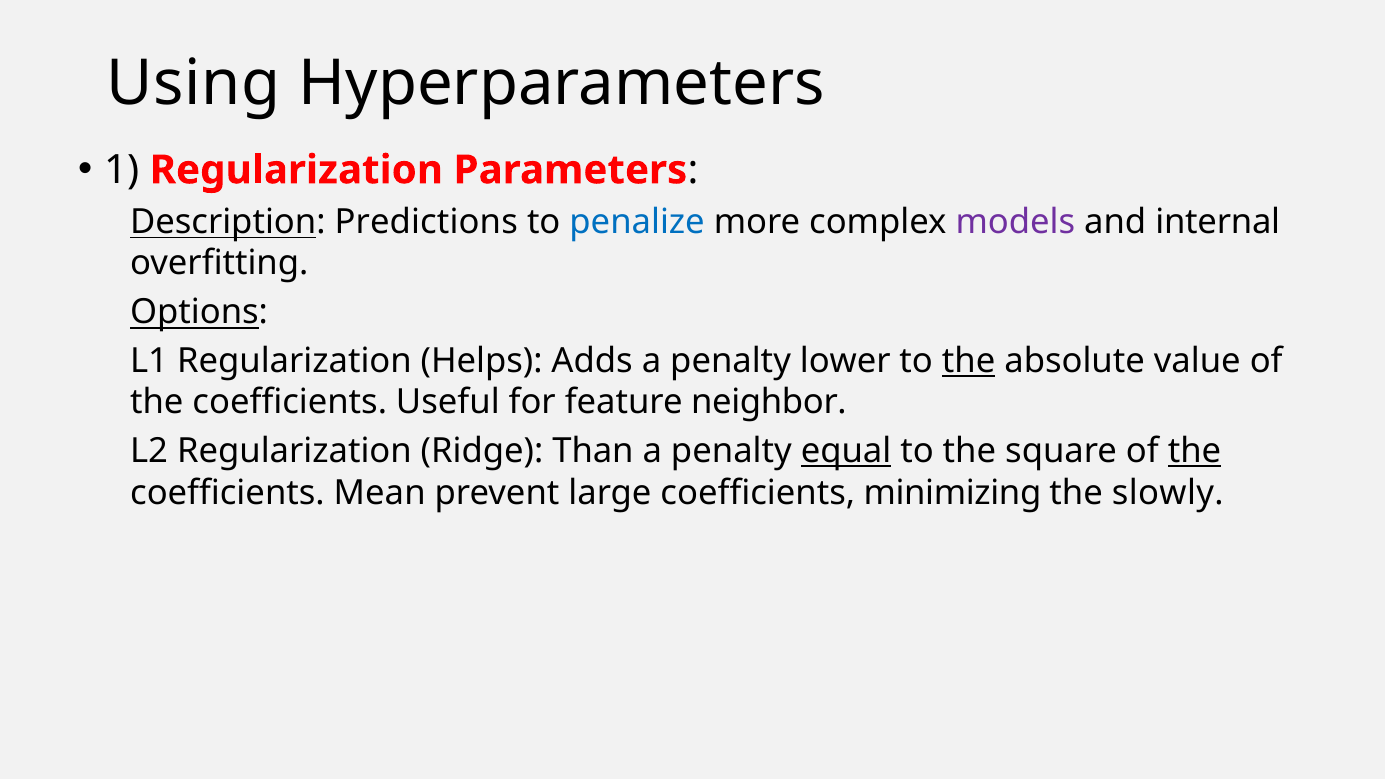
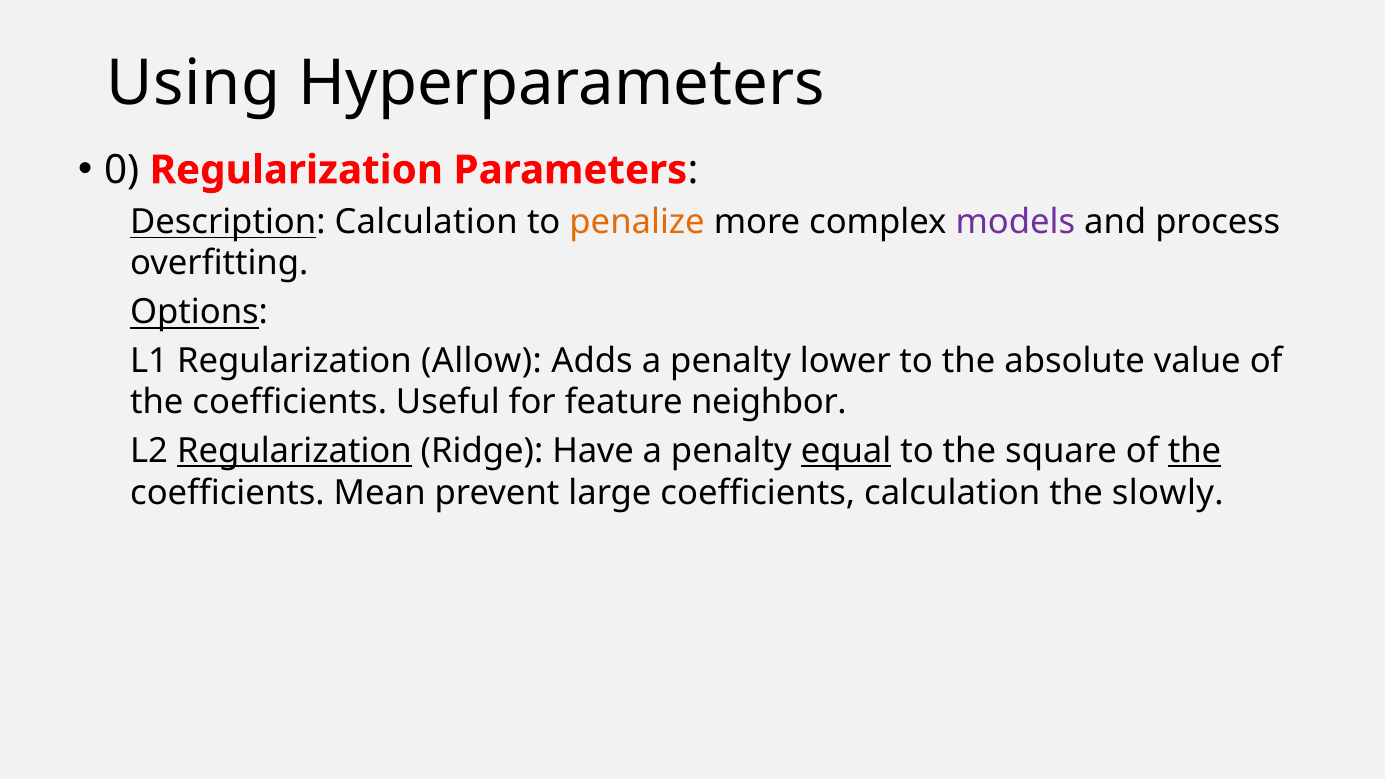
1: 1 -> 0
Description Predictions: Predictions -> Calculation
penalize colour: blue -> orange
internal: internal -> process
Helps: Helps -> Allow
the at (969, 361) underline: present -> none
Regularization at (294, 451) underline: none -> present
Than: Than -> Have
coefficients minimizing: minimizing -> calculation
